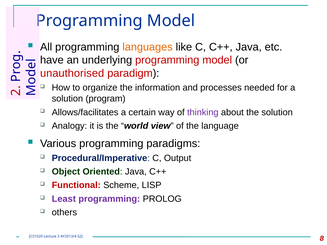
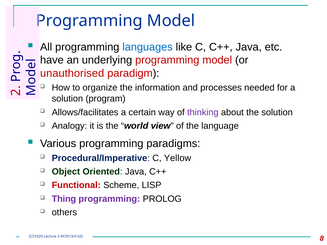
languages colour: orange -> blue
Output: Output -> Yellow
Least: Least -> Thing
